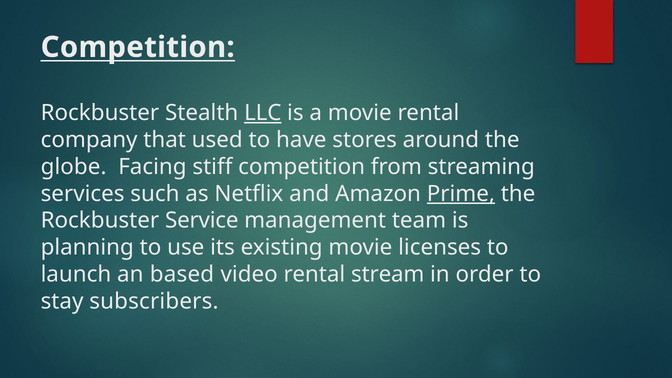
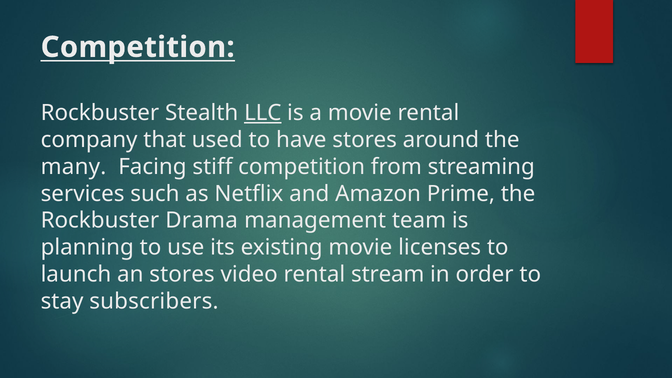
globe: globe -> many
Prime underline: present -> none
Service: Service -> Drama
an based: based -> stores
